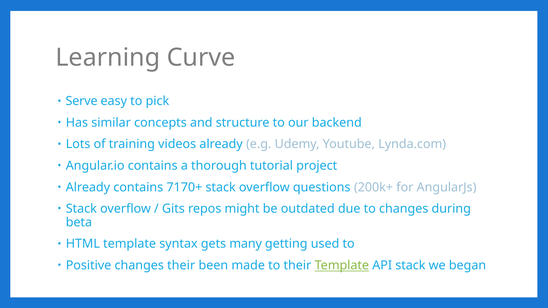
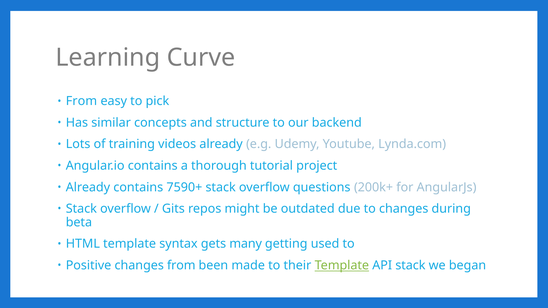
Serve at (82, 101): Serve -> From
7170+: 7170+ -> 7590+
changes their: their -> from
